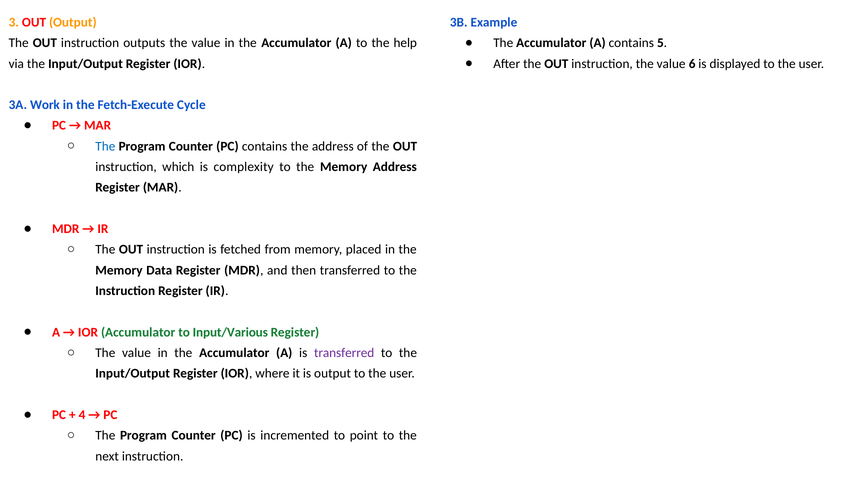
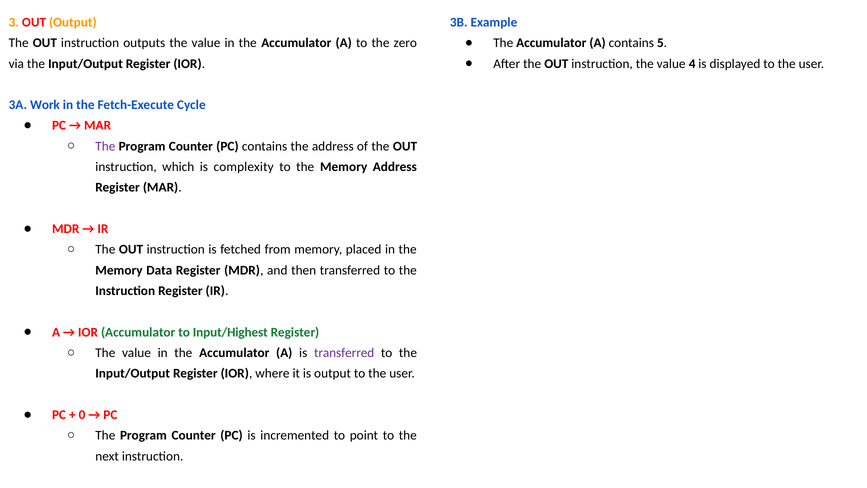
help: help -> zero
6: 6 -> 4
The at (105, 146) colour: blue -> purple
Input/Various: Input/Various -> Input/Highest
4: 4 -> 0
